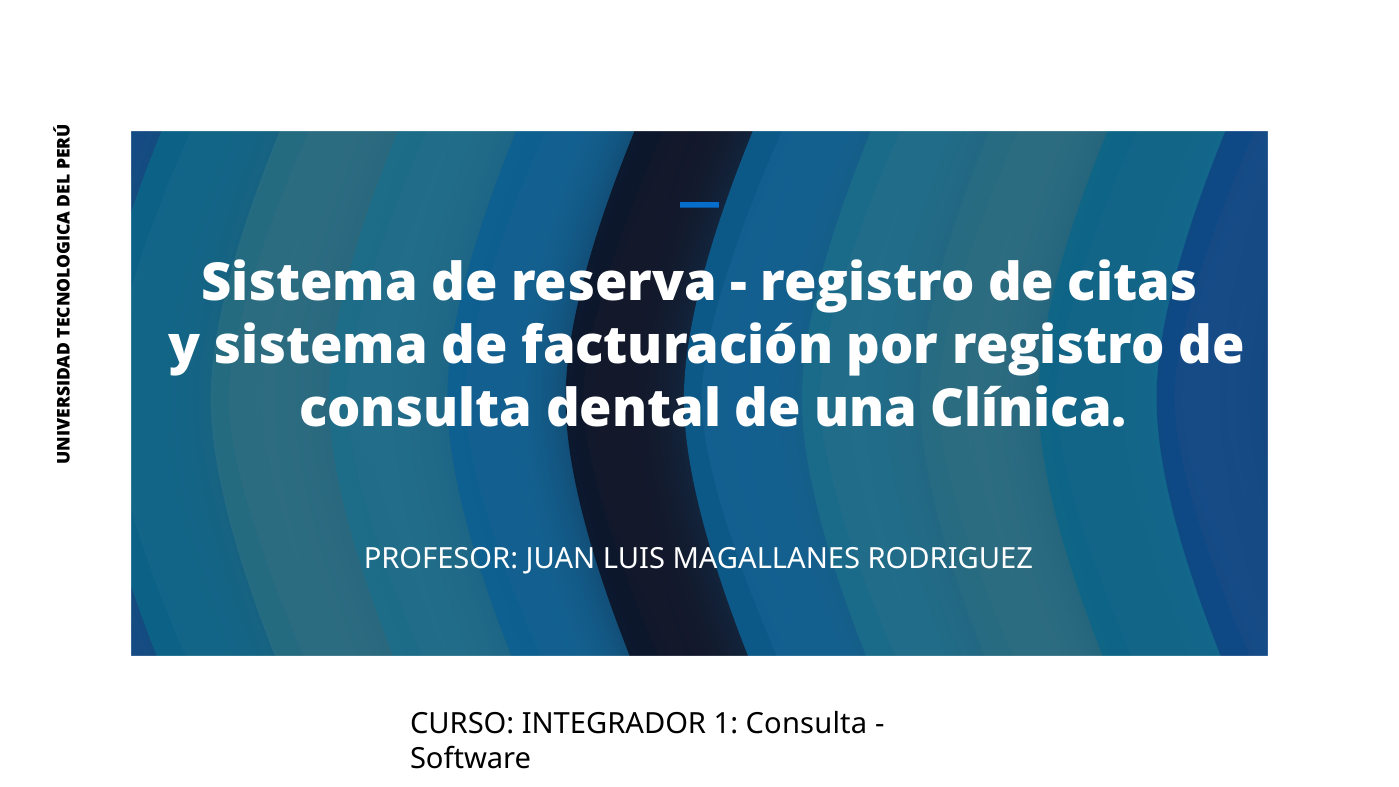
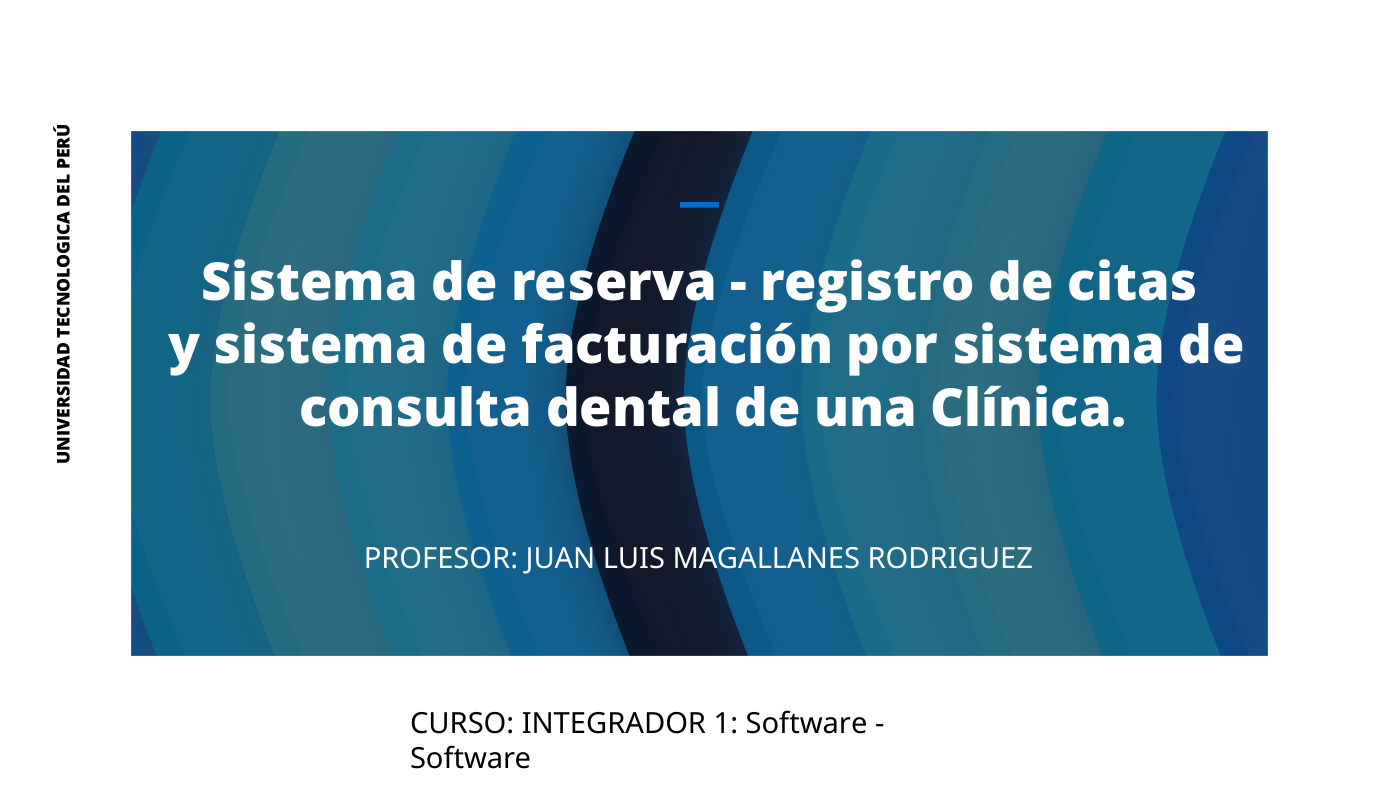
por registro: registro -> sistema
1 Consulta: Consulta -> Software
